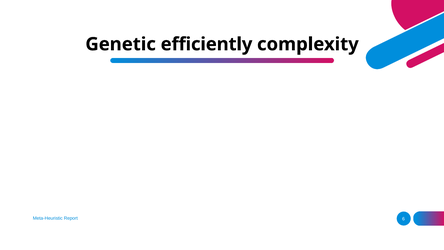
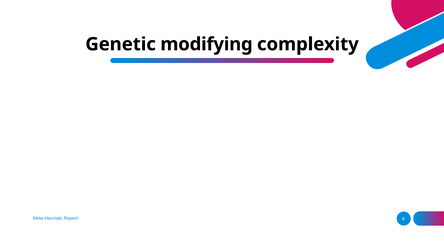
efficiently: efficiently -> modifying
